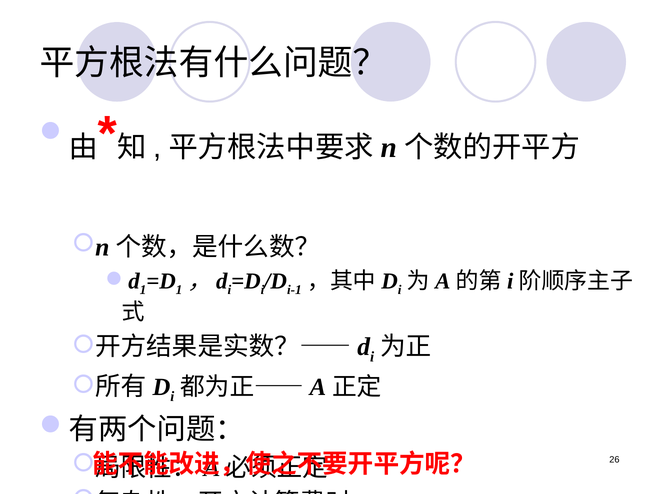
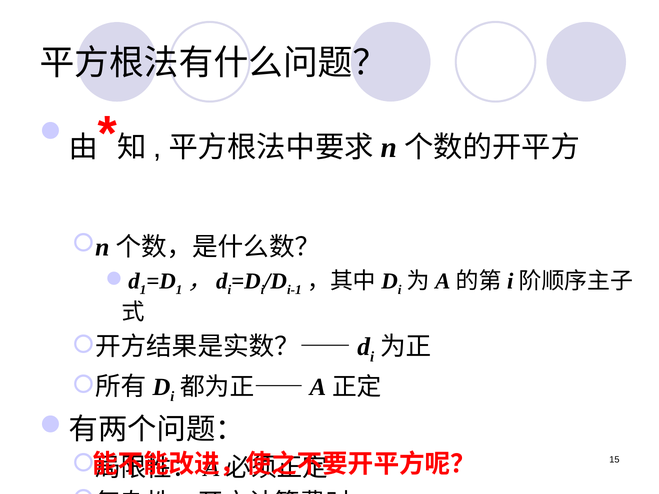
26: 26 -> 15
